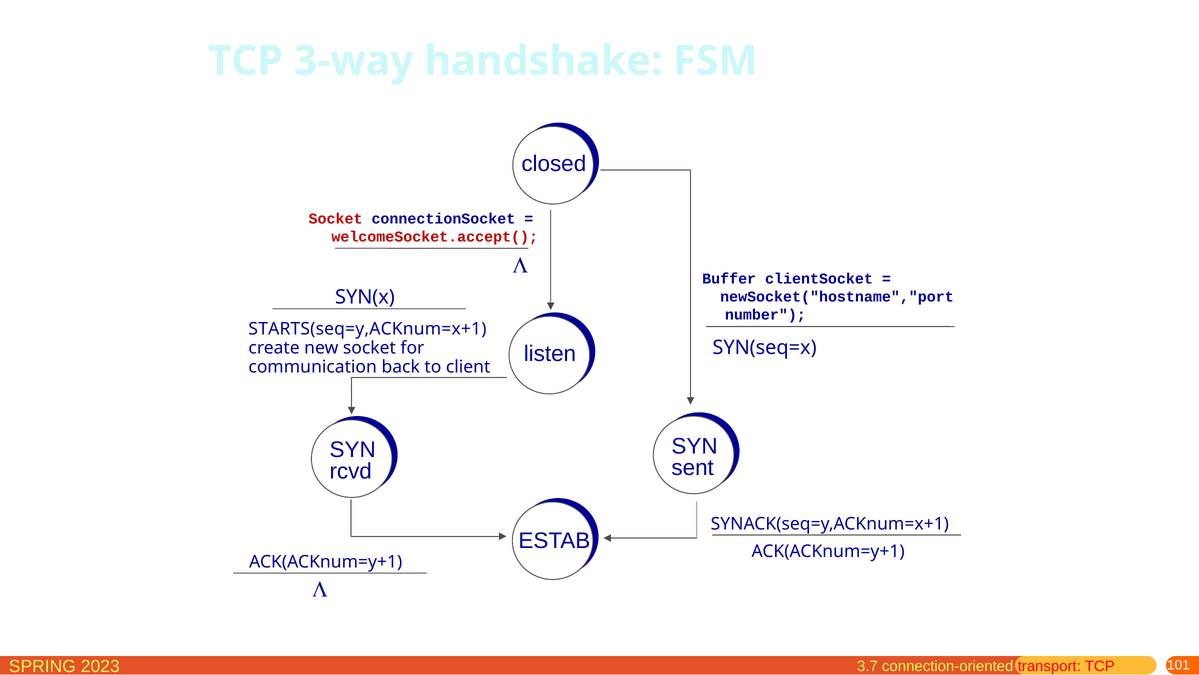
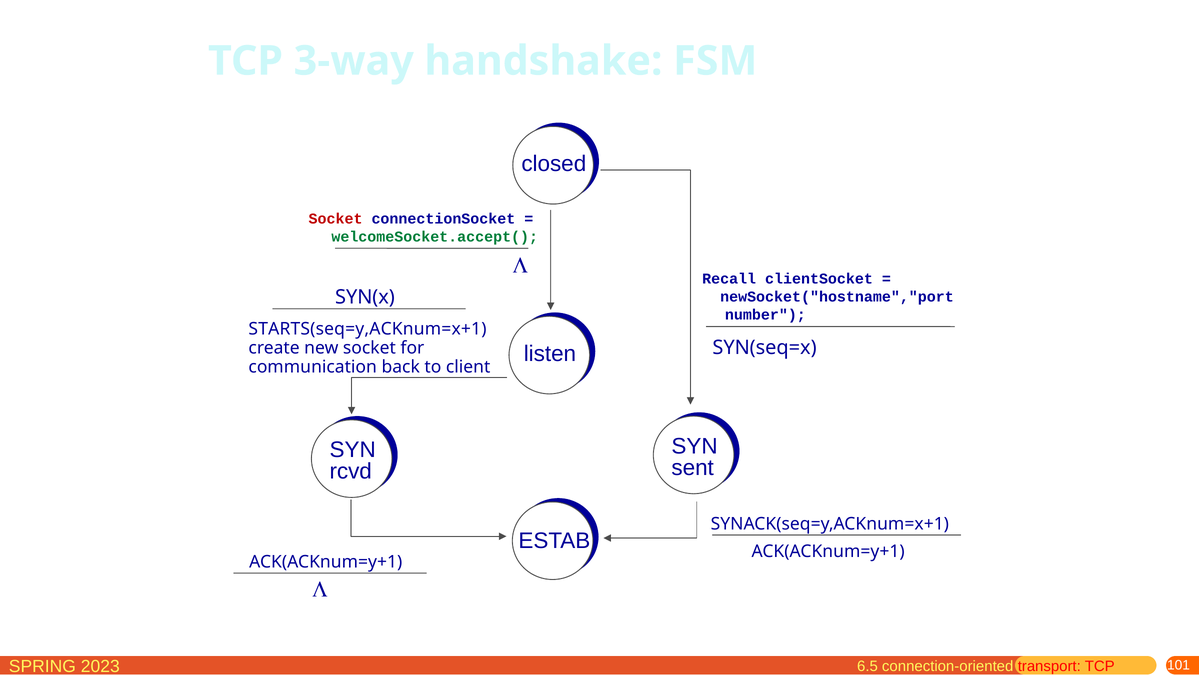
welcomeSocket.accept( colour: red -> green
Buffer: Buffer -> Recall
3.7: 3.7 -> 6.5
